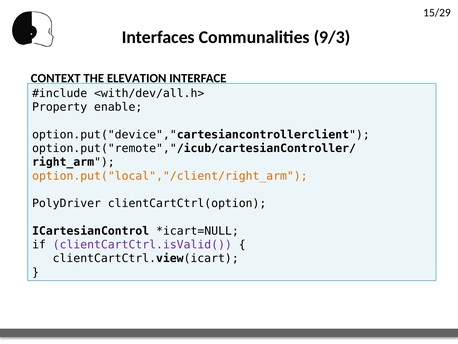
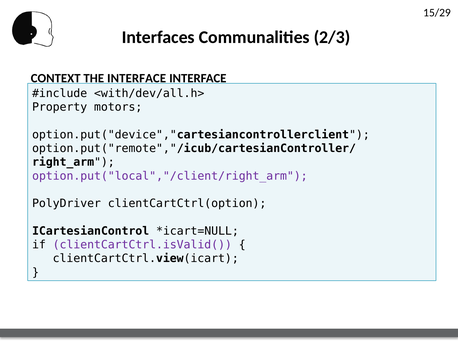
9/3: 9/3 -> 2/3
THE ELEVATION: ELEVATION -> INTERFACE
enable: enable -> motors
option.put("local","/client/right_arm colour: orange -> purple
